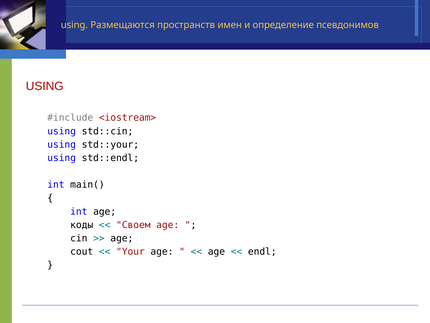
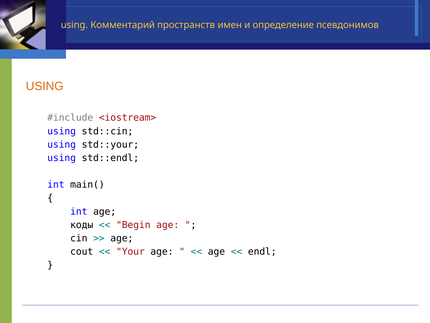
Размещаются: Размещаются -> Комментарий
USING at (45, 86) colour: red -> orange
Своем: Своем -> Begin
